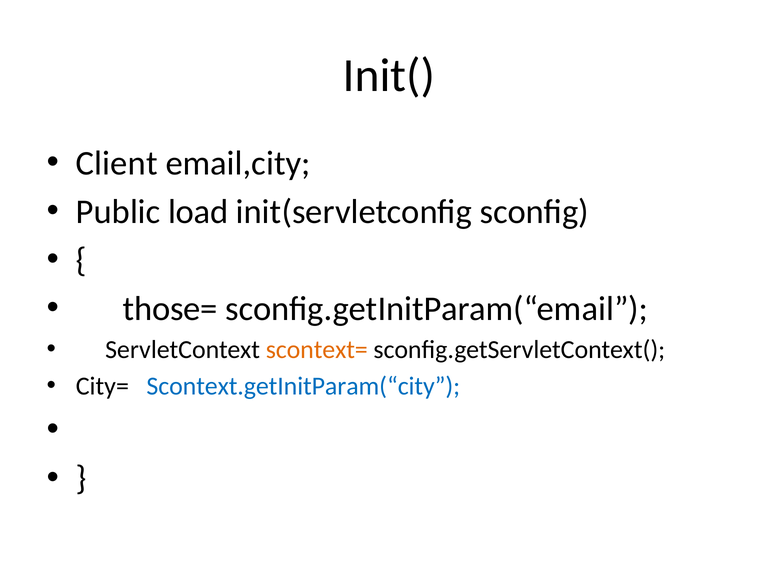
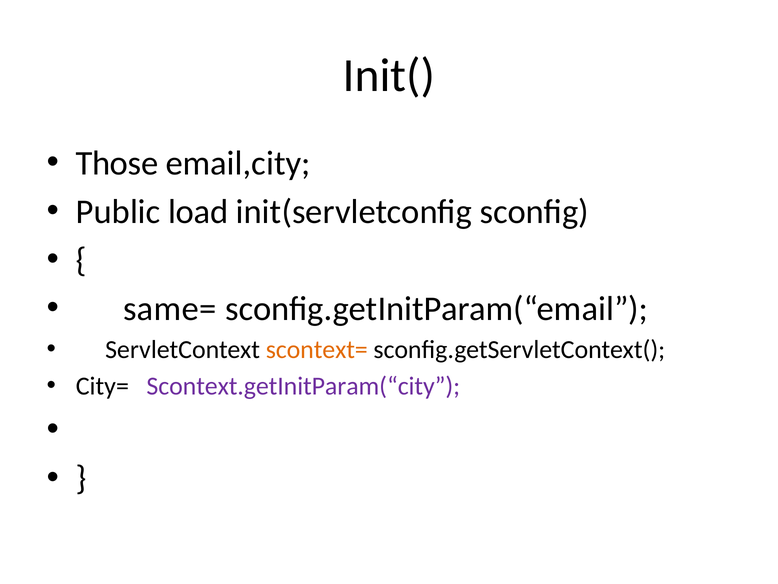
Client: Client -> Those
those=: those= -> same=
Scontext.getInitParam(“city colour: blue -> purple
